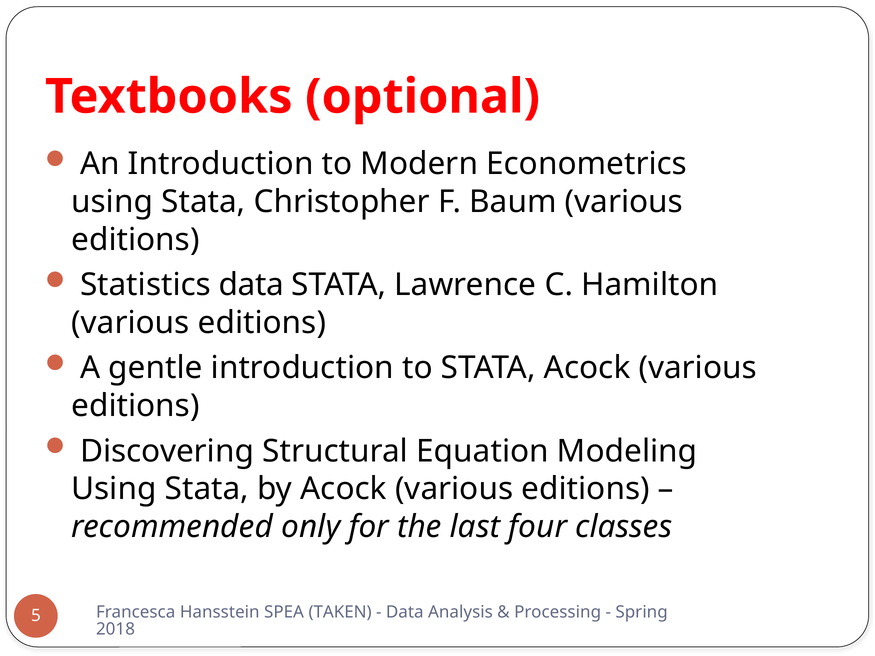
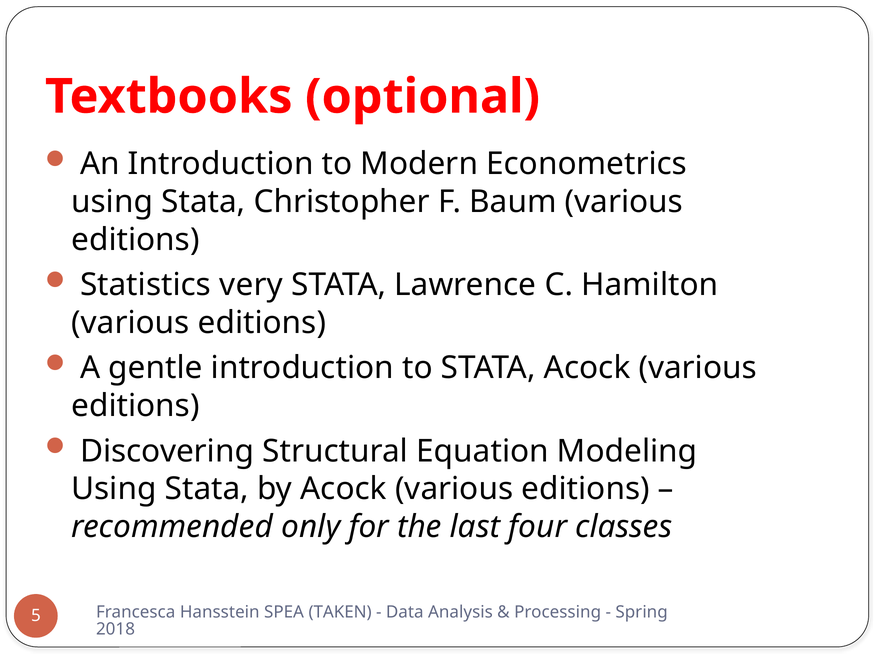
Statistics data: data -> very
